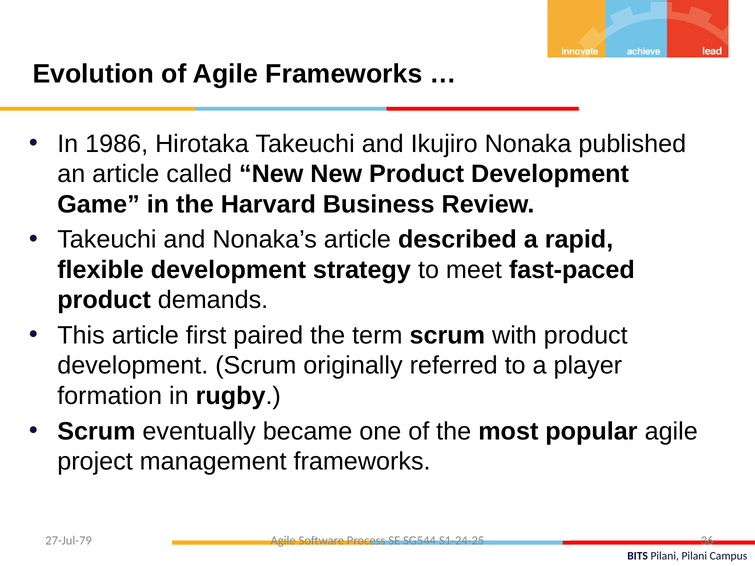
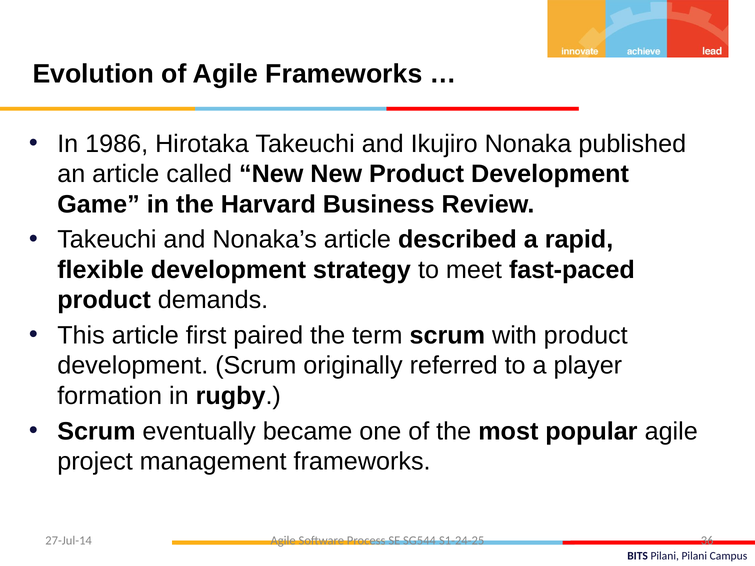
27-Jul-79: 27-Jul-79 -> 27-Jul-14
